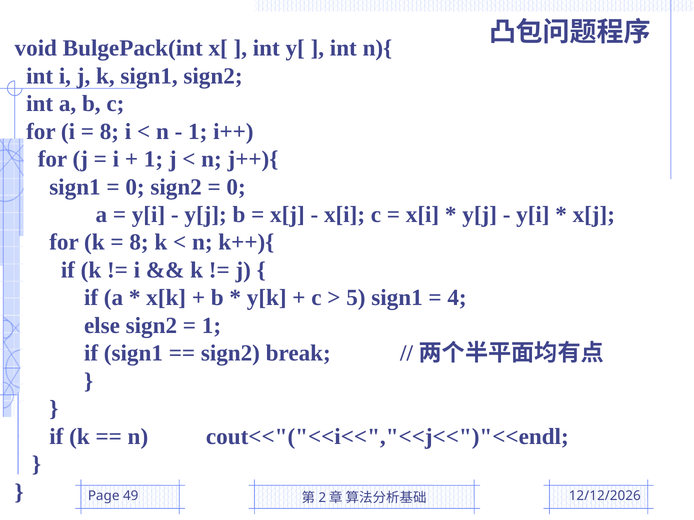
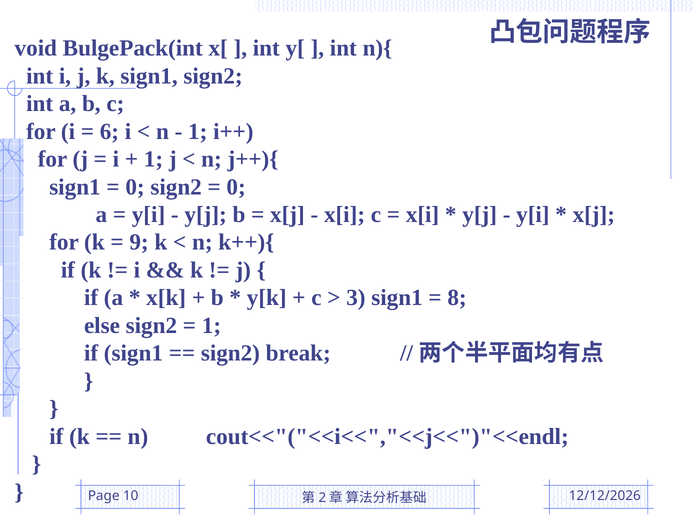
8 at (109, 132): 8 -> 6
8 at (139, 243): 8 -> 9
5: 5 -> 3
4: 4 -> 8
49: 49 -> 10
